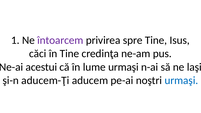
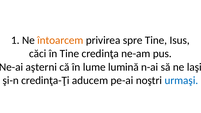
întoarcem colour: purple -> orange
acestui: acestui -> aşterni
lume urmaşi: urmaşi -> lumină
aducem-Ţi: aducem-Ţi -> credinţa-Ţi
